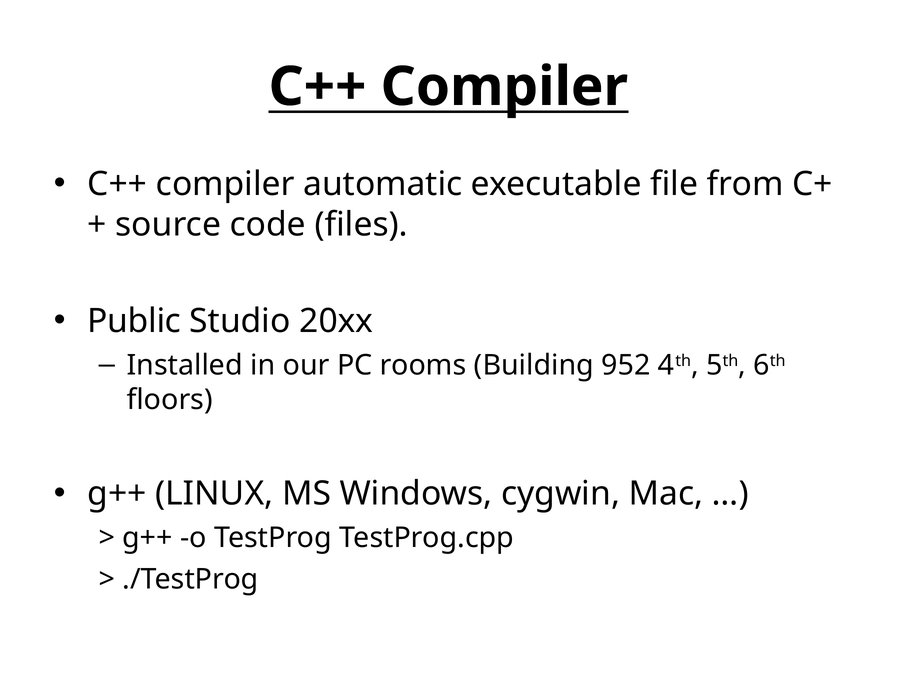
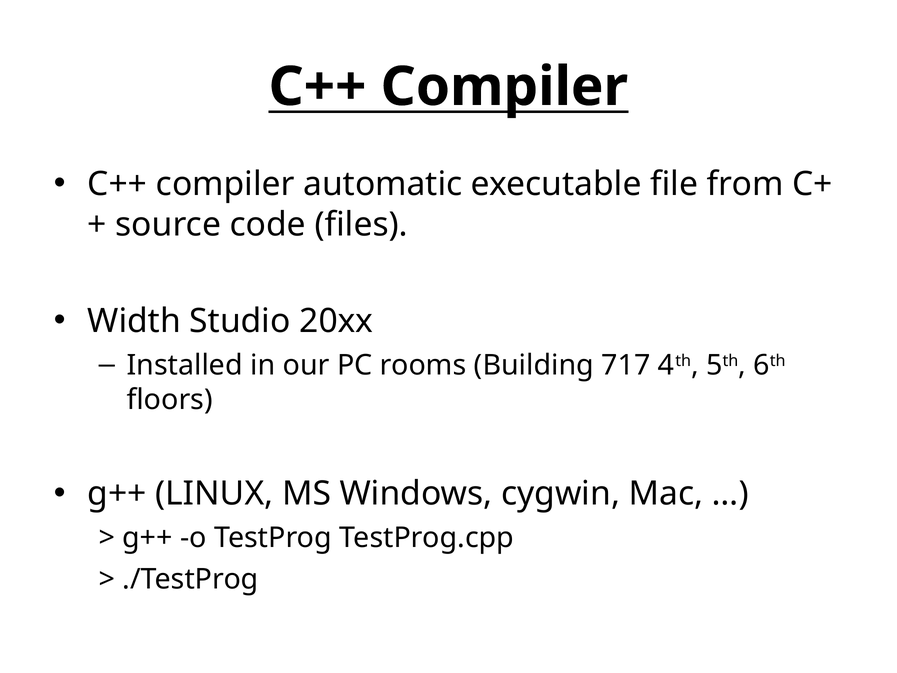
Public: Public -> Width
952: 952 -> 717
